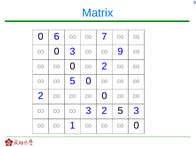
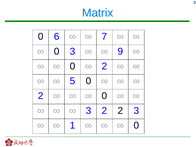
2 5: 5 -> 2
